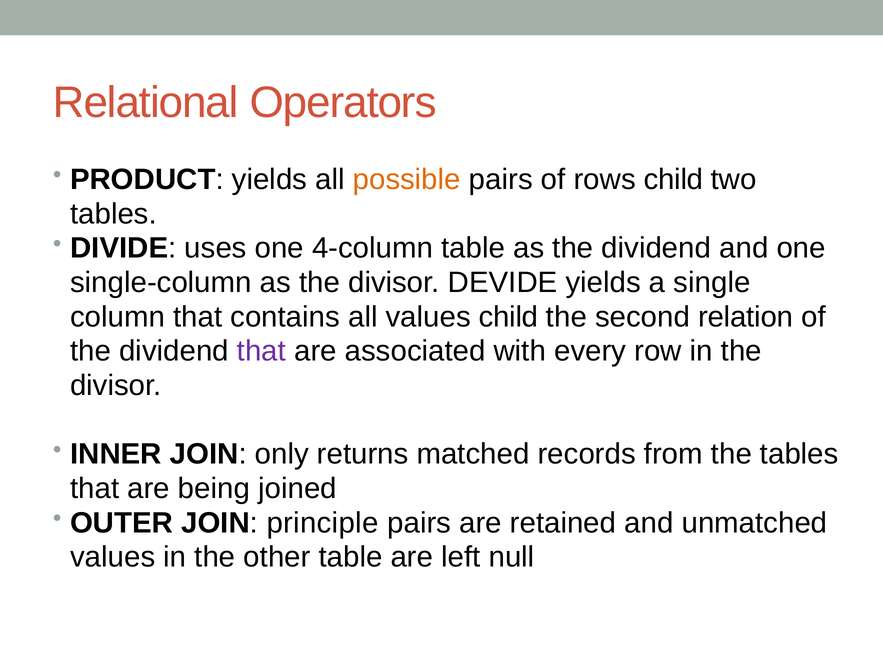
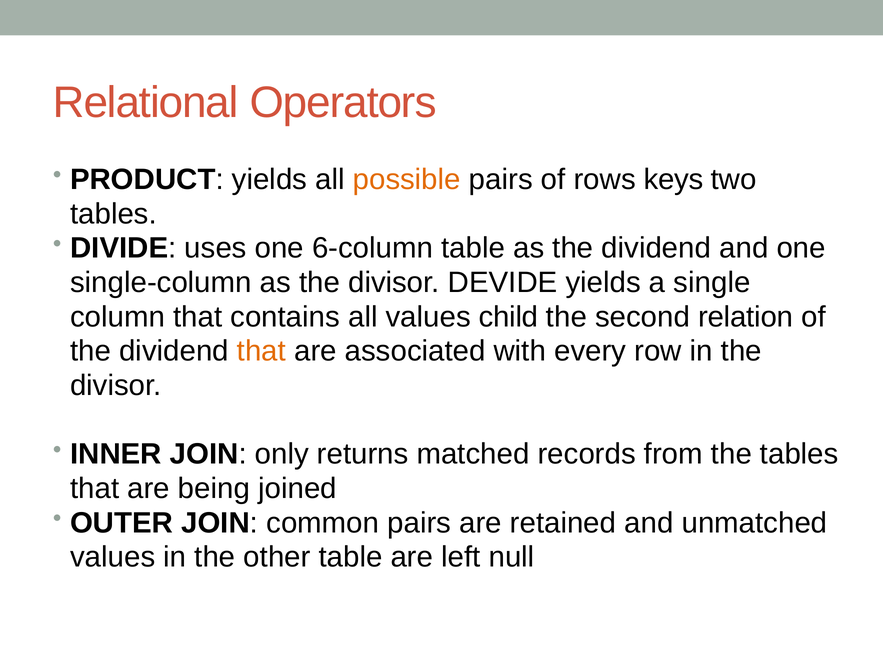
rows child: child -> keys
4-column: 4-column -> 6-column
that at (262, 351) colour: purple -> orange
principle: principle -> common
